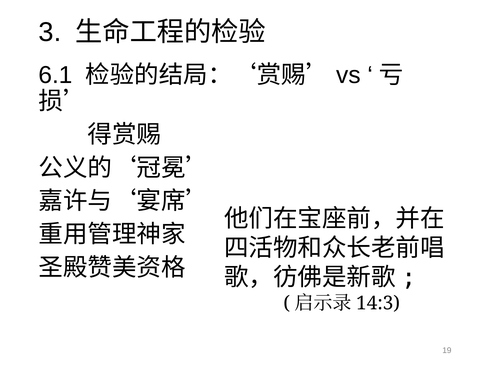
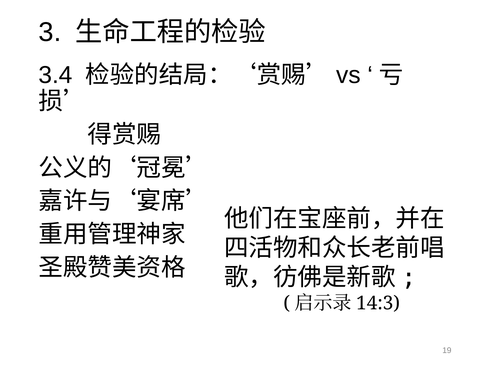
6.1: 6.1 -> 3.4
